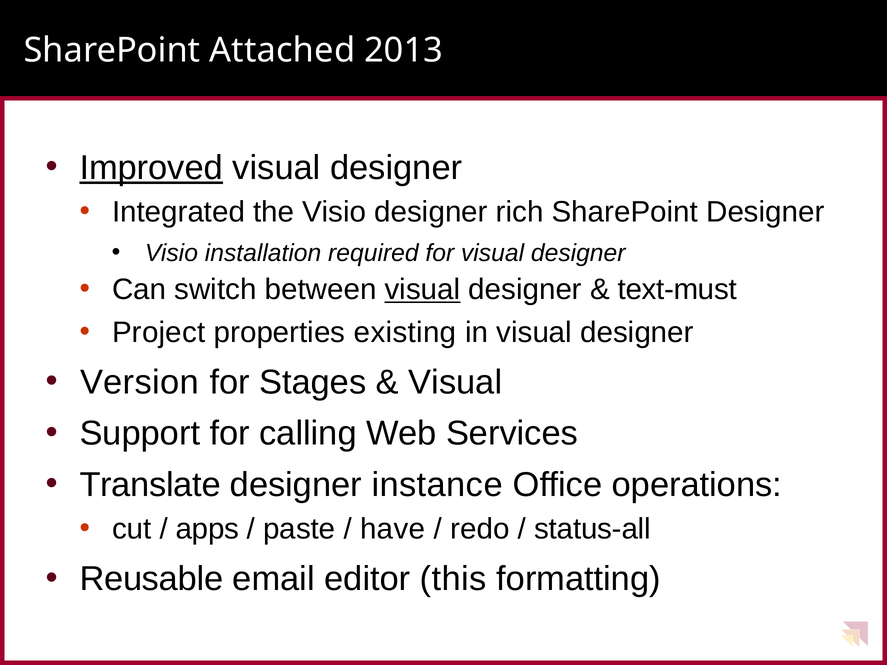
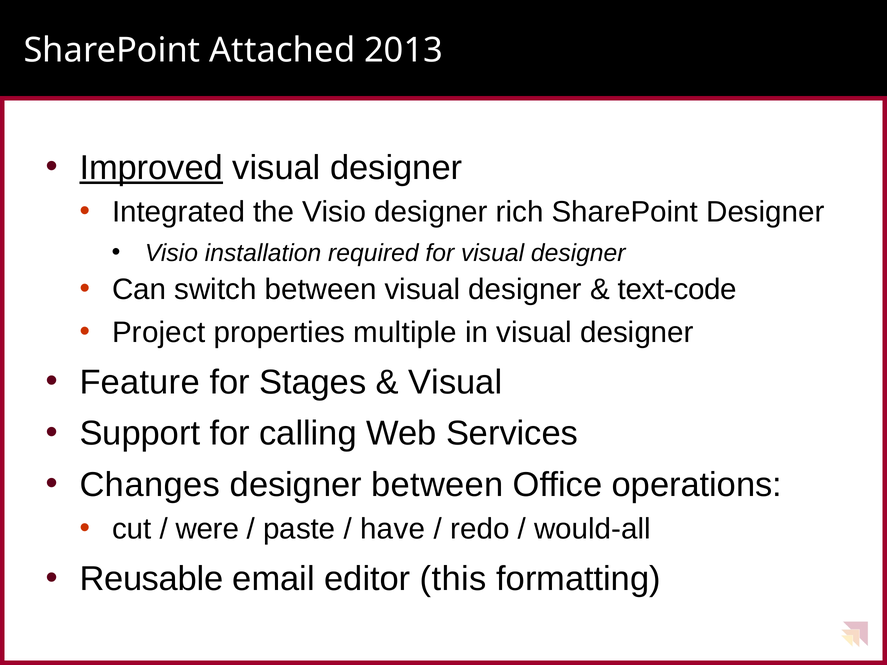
visual at (422, 290) underline: present -> none
text-must: text-must -> text-code
existing: existing -> multiple
Version: Version -> Feature
Translate: Translate -> Changes
designer instance: instance -> between
apps: apps -> were
status-all: status-all -> would-all
